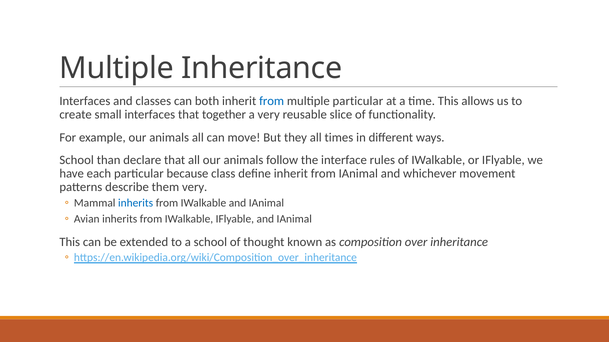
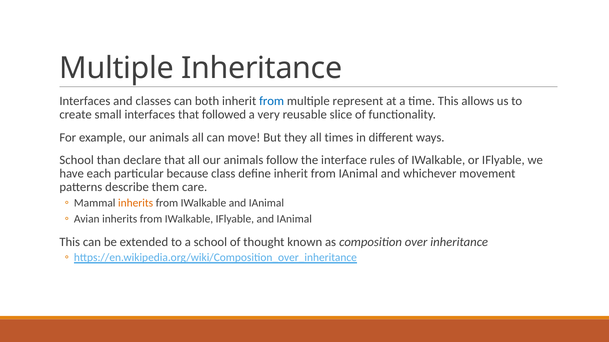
multiple particular: particular -> represent
together: together -> followed
them very: very -> care
inherits at (136, 203) colour: blue -> orange
